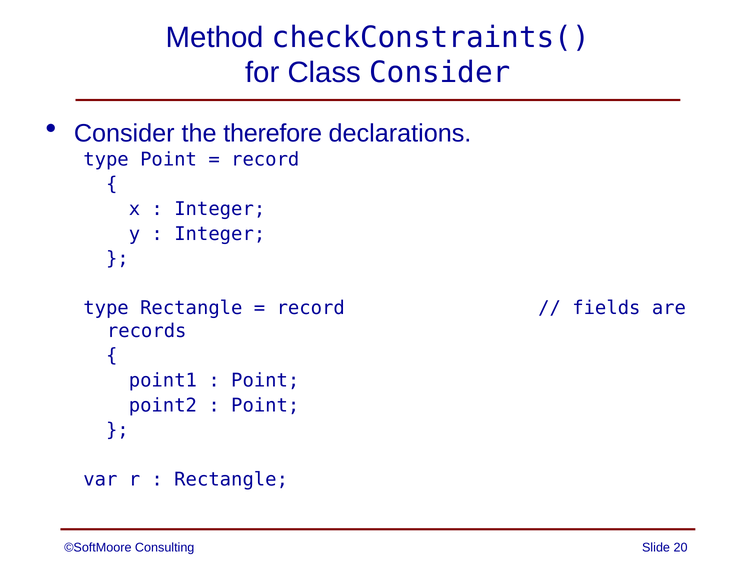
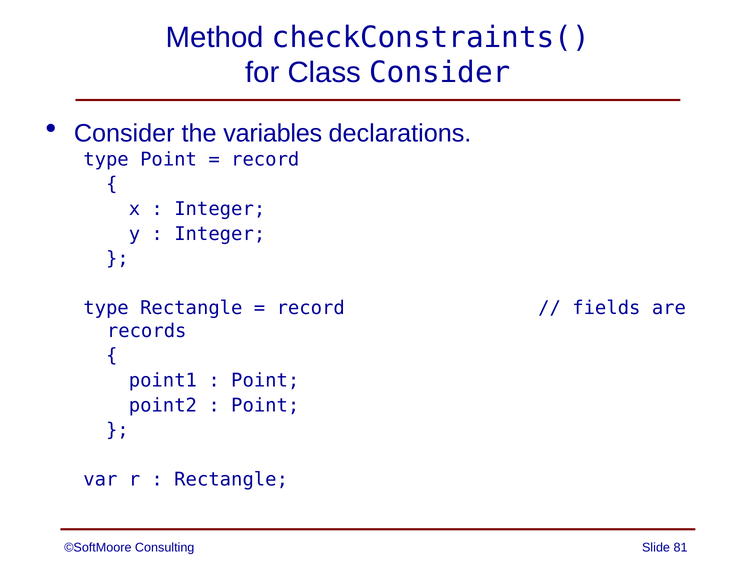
therefore: therefore -> variables
20: 20 -> 81
